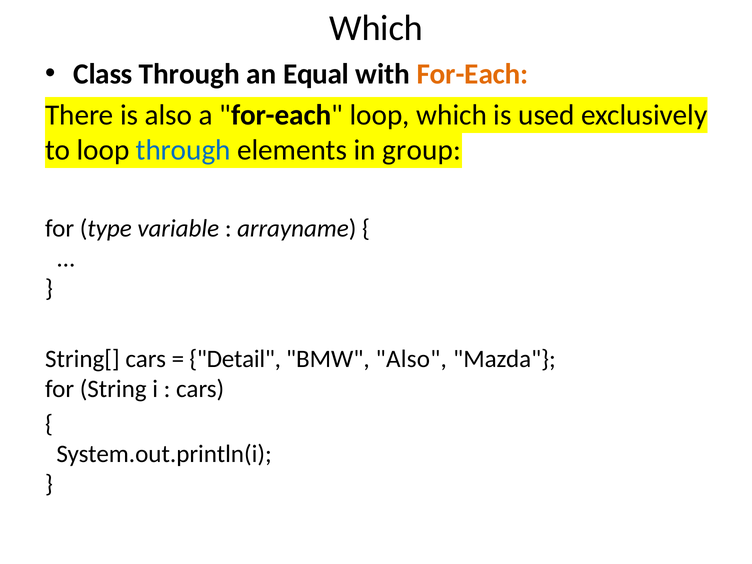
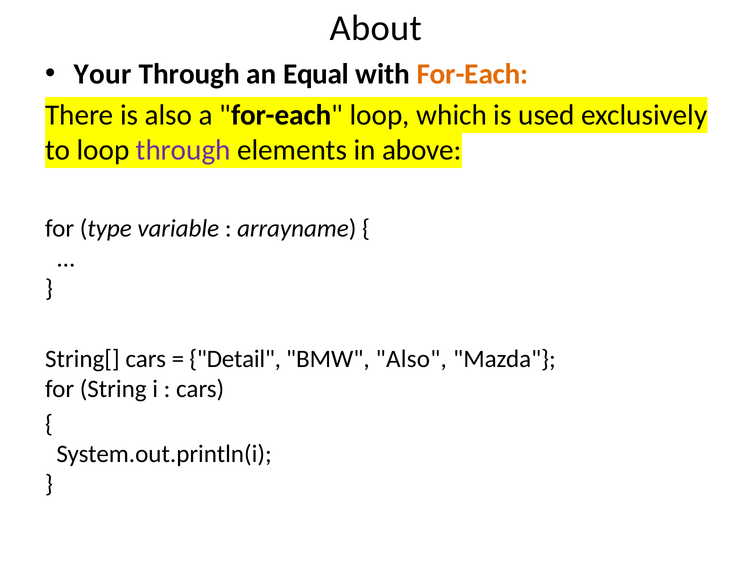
Which at (376, 28): Which -> About
Class: Class -> Your
through at (183, 150) colour: blue -> purple
group: group -> above
